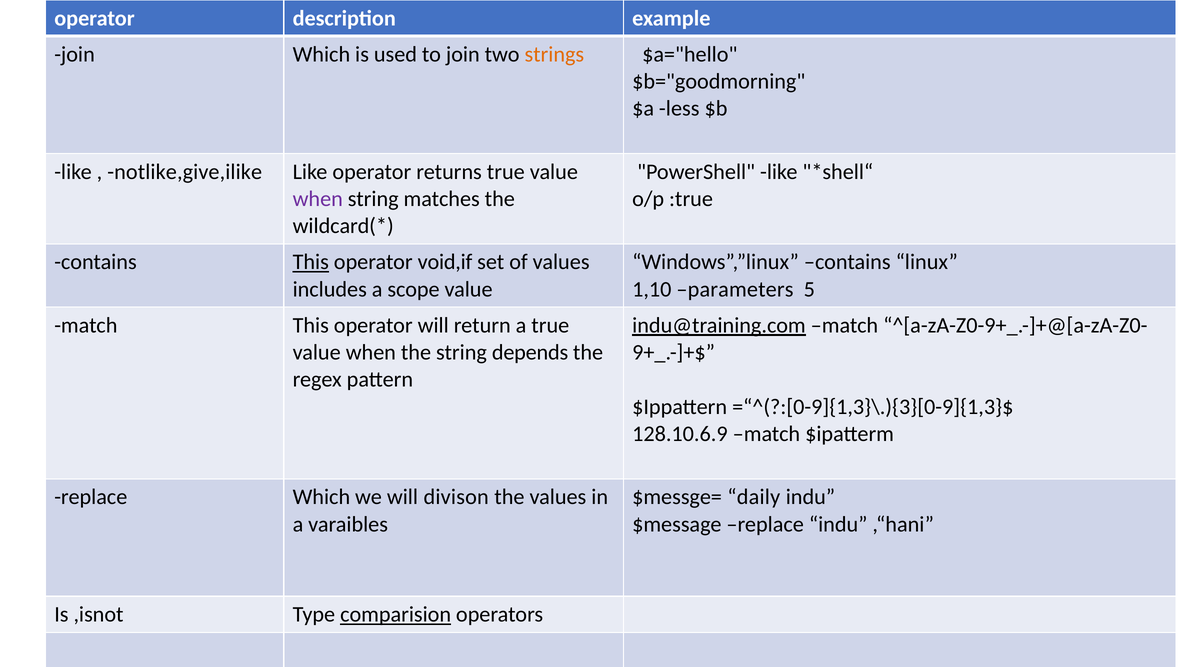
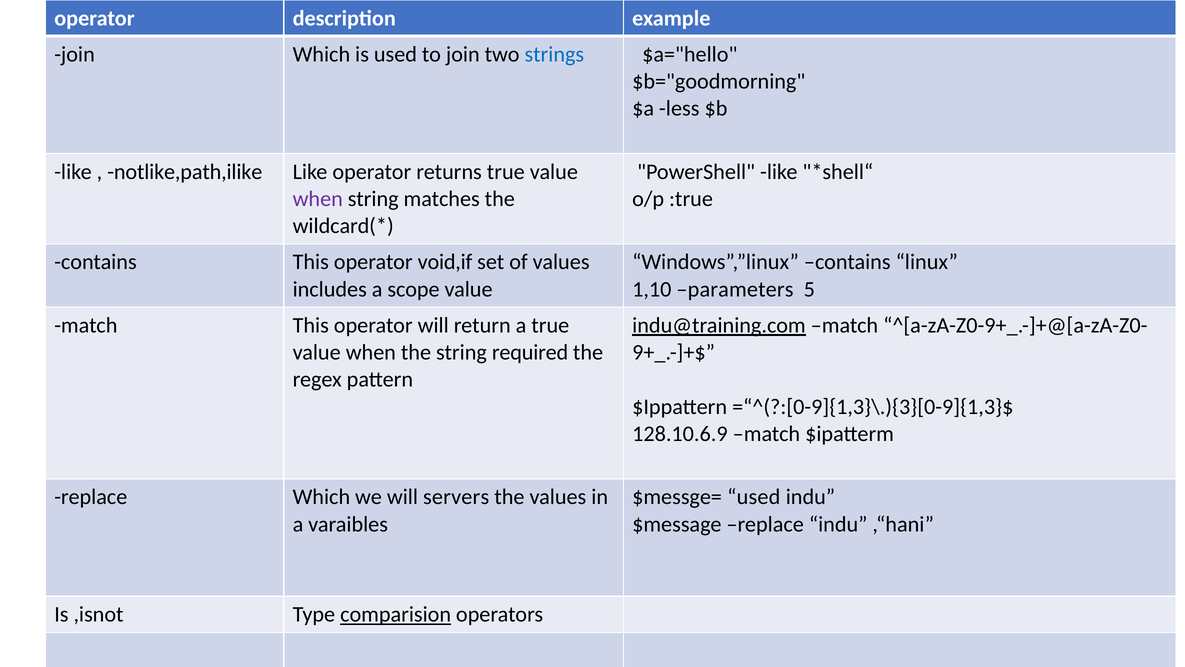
strings colour: orange -> blue
notlike,give,ilike: notlike,give,ilike -> notlike,path,ilike
This at (311, 262) underline: present -> none
depends: depends -> required
divison: divison -> servers
$messge= daily: daily -> used
